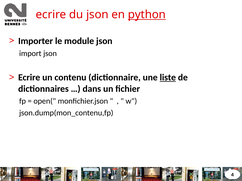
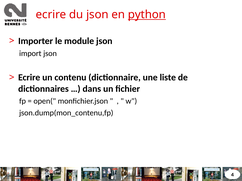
liste underline: present -> none
